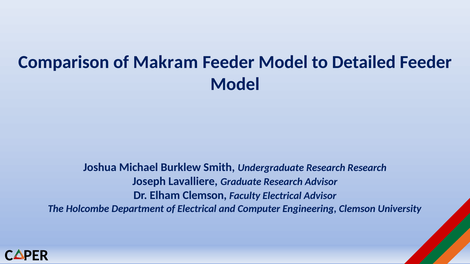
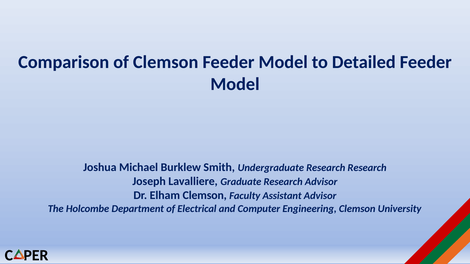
of Makram: Makram -> Clemson
Faculty Electrical: Electrical -> Assistant
